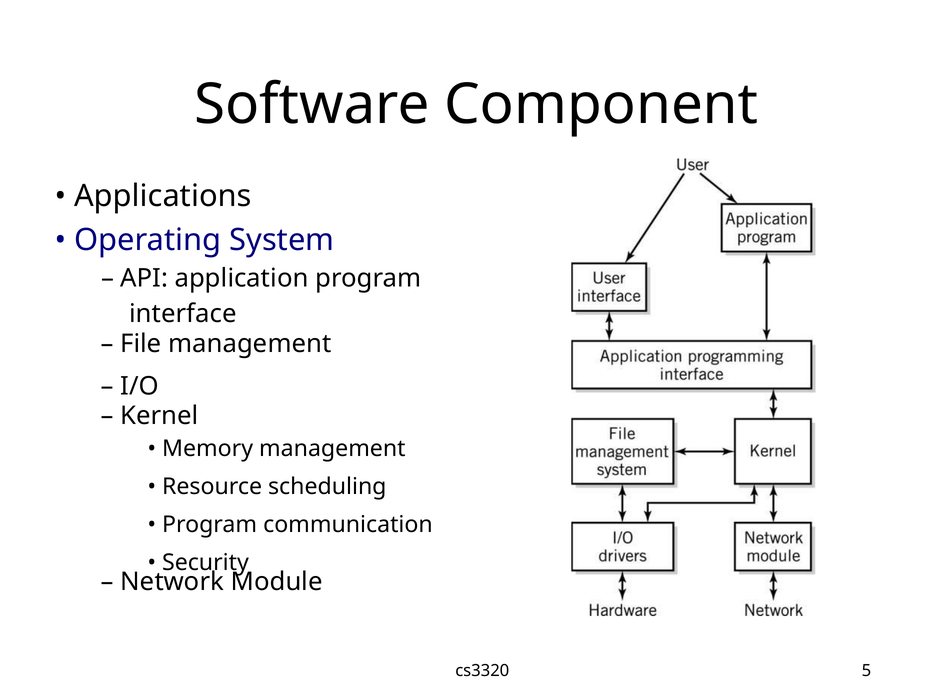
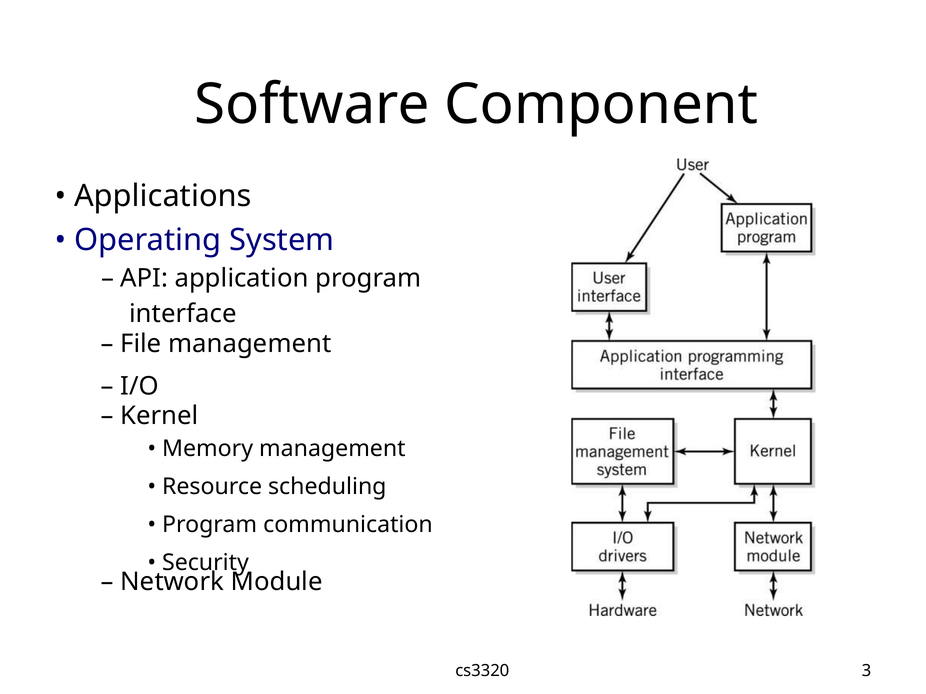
5: 5 -> 3
